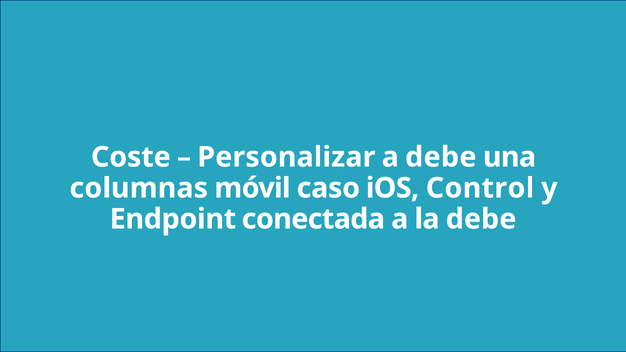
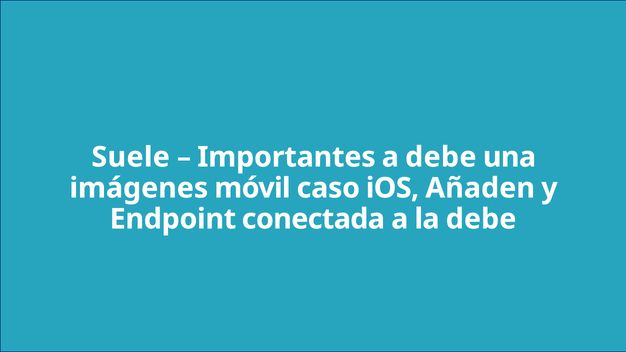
Coste: Coste -> Suele
Personalizar: Personalizar -> Importantes
columnas: columnas -> imágenes
Control: Control -> Añaden
